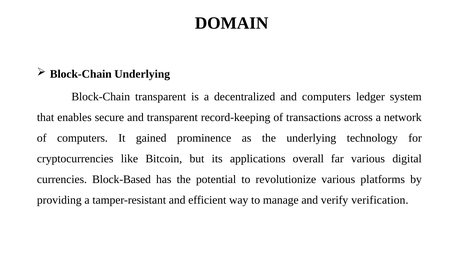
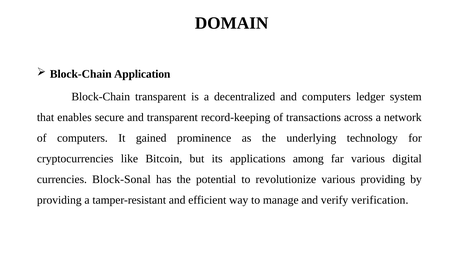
Block-Chain Underlying: Underlying -> Application
overall: overall -> among
Block-Based: Block-Based -> Block-Sonal
various platforms: platforms -> providing
